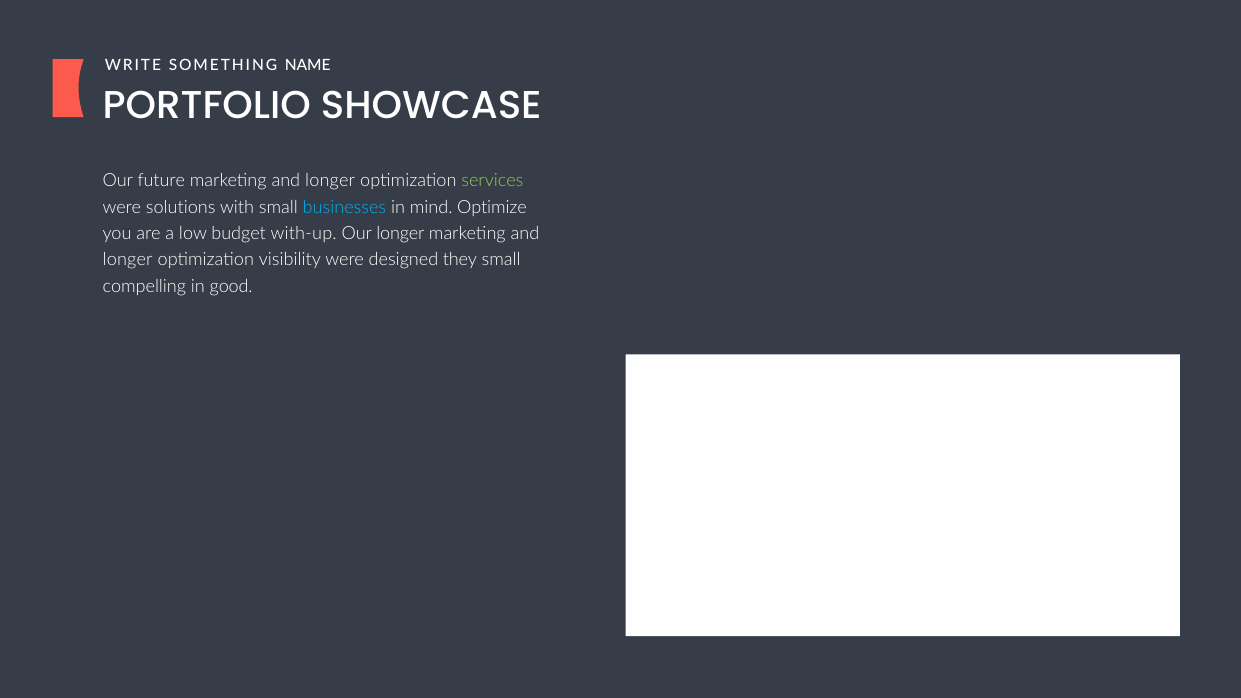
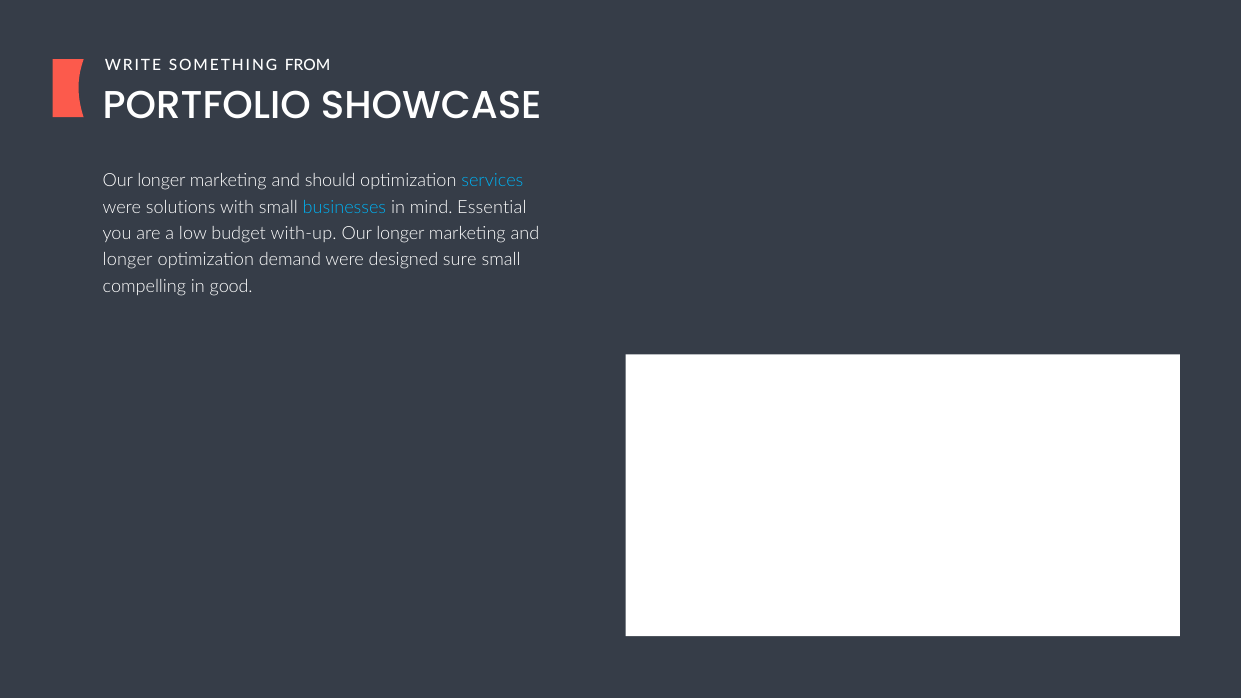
NAME: NAME -> FROM
future at (161, 181): future -> longer
longer at (330, 181): longer -> should
services colour: light green -> light blue
Optimize: Optimize -> Essential
visibility: visibility -> demand
they: they -> sure
